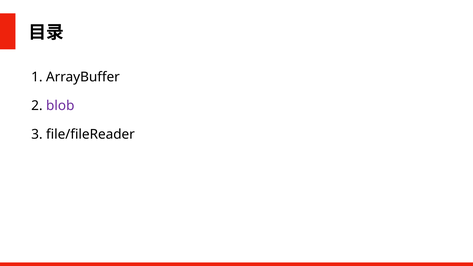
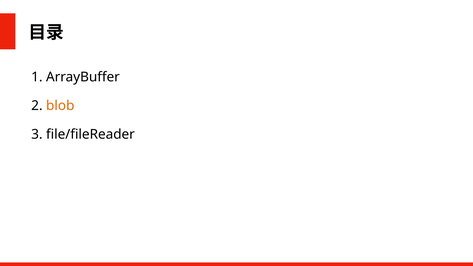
blob colour: purple -> orange
